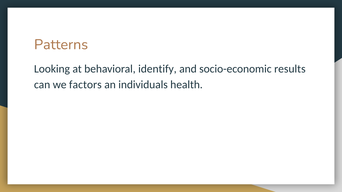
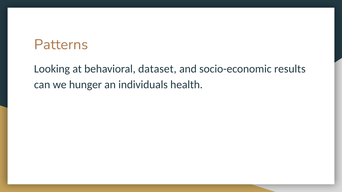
identify: identify -> dataset
factors: factors -> hunger
